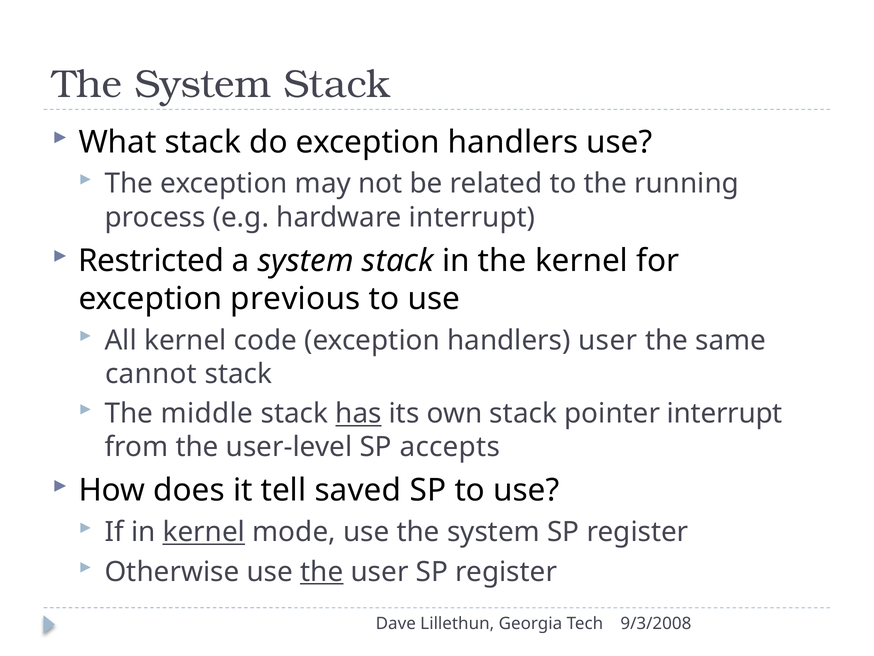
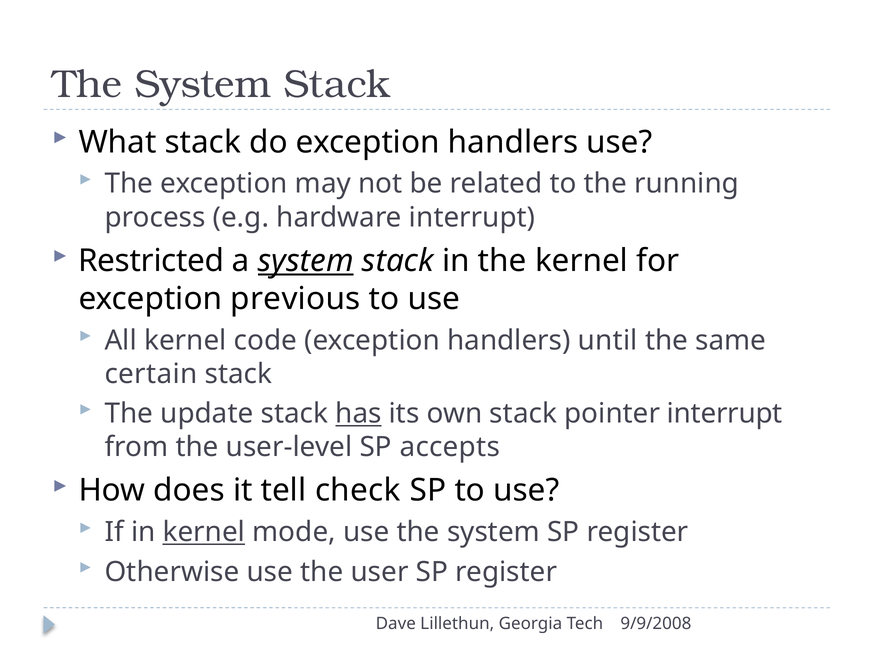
system at (306, 261) underline: none -> present
handlers user: user -> until
cannot: cannot -> certain
middle: middle -> update
saved: saved -> check
the at (322, 571) underline: present -> none
9/3/2008: 9/3/2008 -> 9/9/2008
